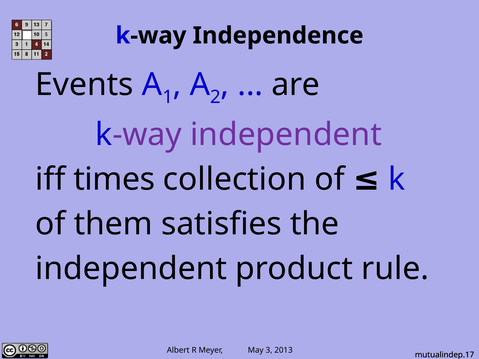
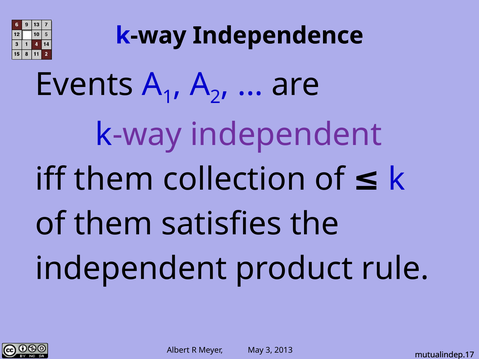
iff times: times -> them
